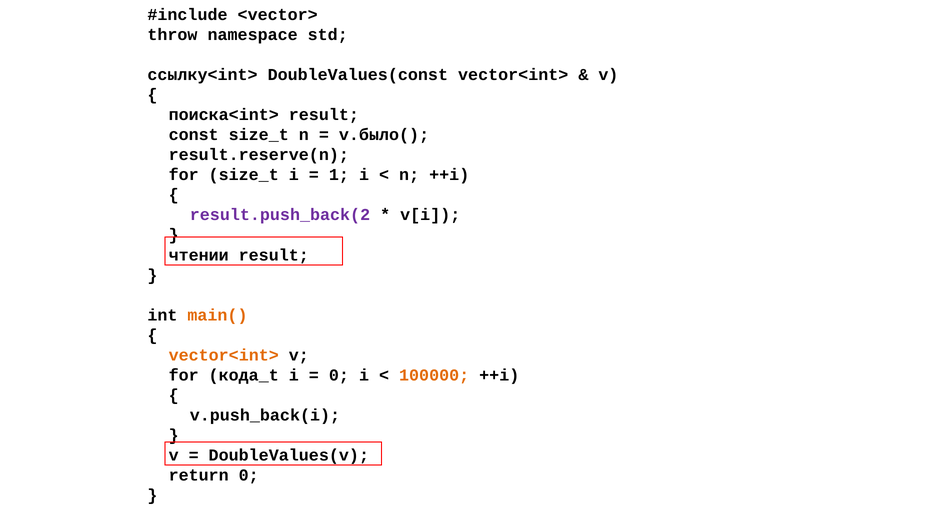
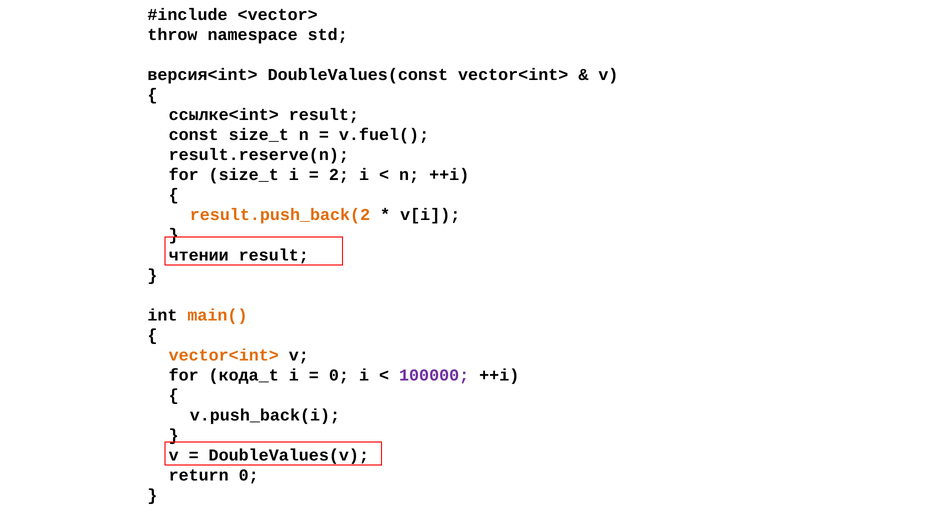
ссылку<int>: ссылку<int> -> версия<int>
поиска<int>: поиска<int> -> ссылке<int>
v.было(: v.было( -> v.fuel(
1: 1 -> 2
result.push_back(2 colour: purple -> orange
100000 colour: orange -> purple
